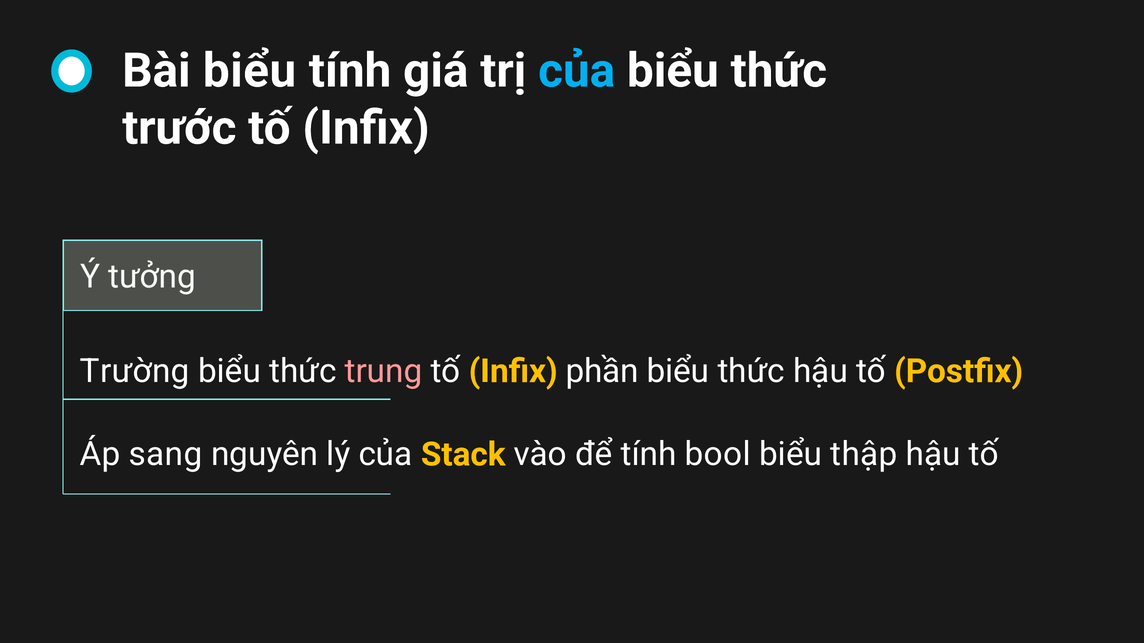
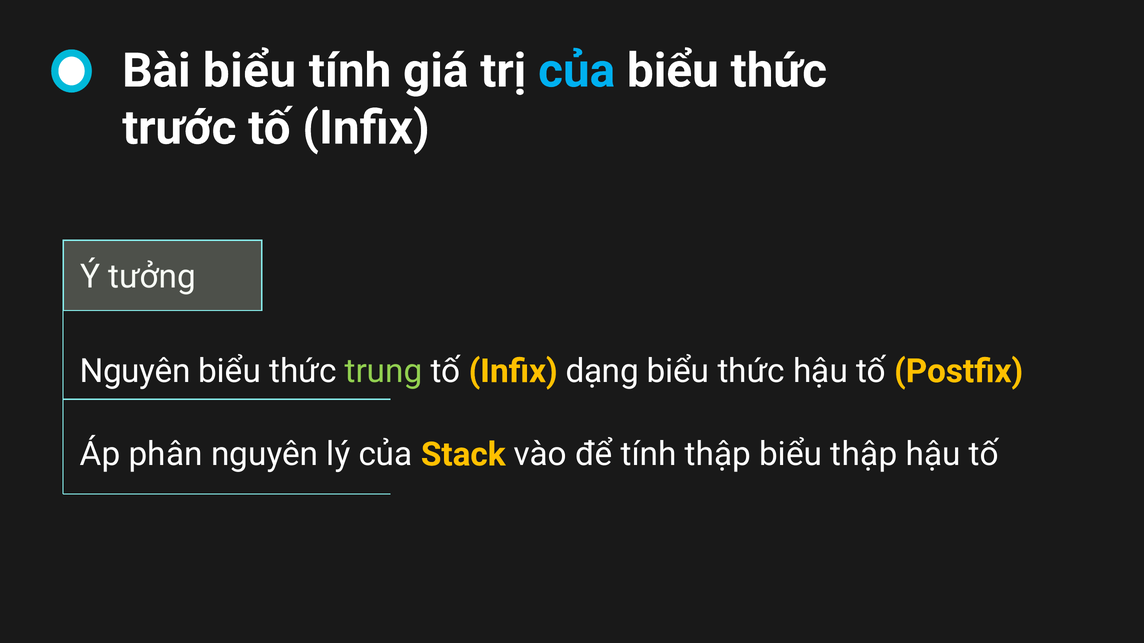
Trường at (135, 371): Trường -> Nguyên
trung colour: pink -> light green
phần: phần -> dạng
sang: sang -> phân
tính bool: bool -> thập
